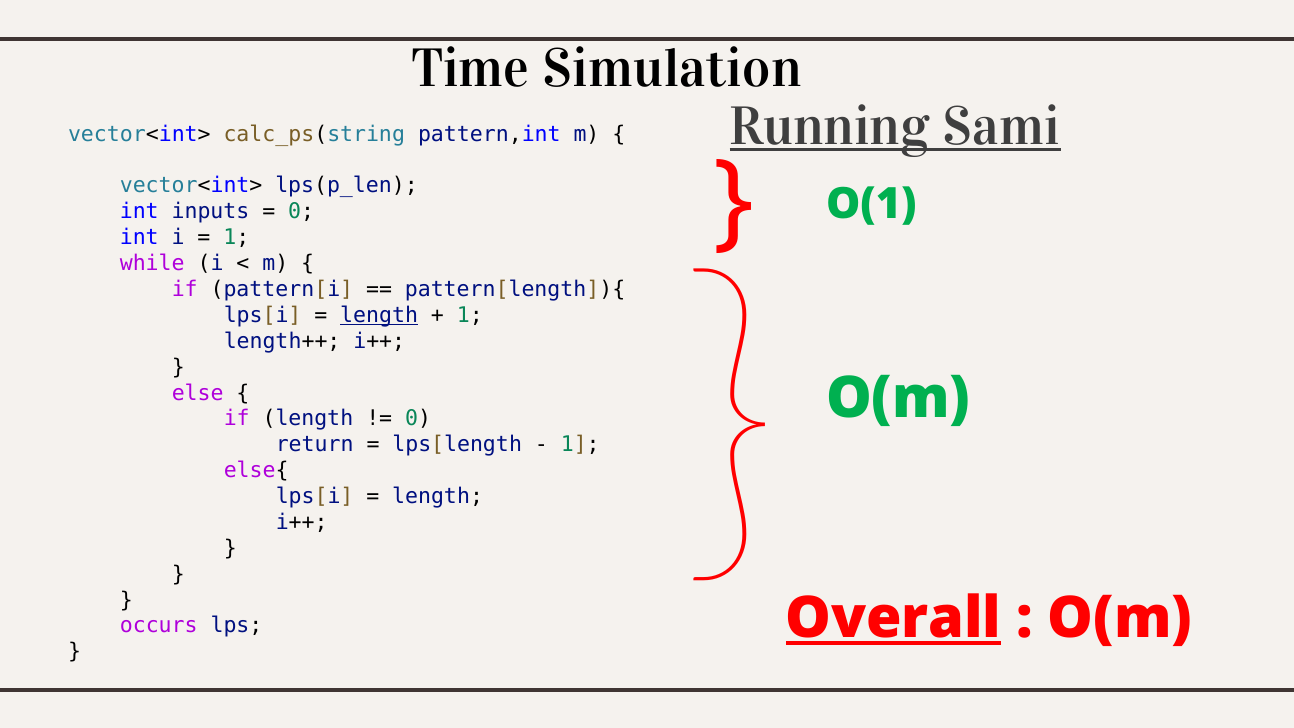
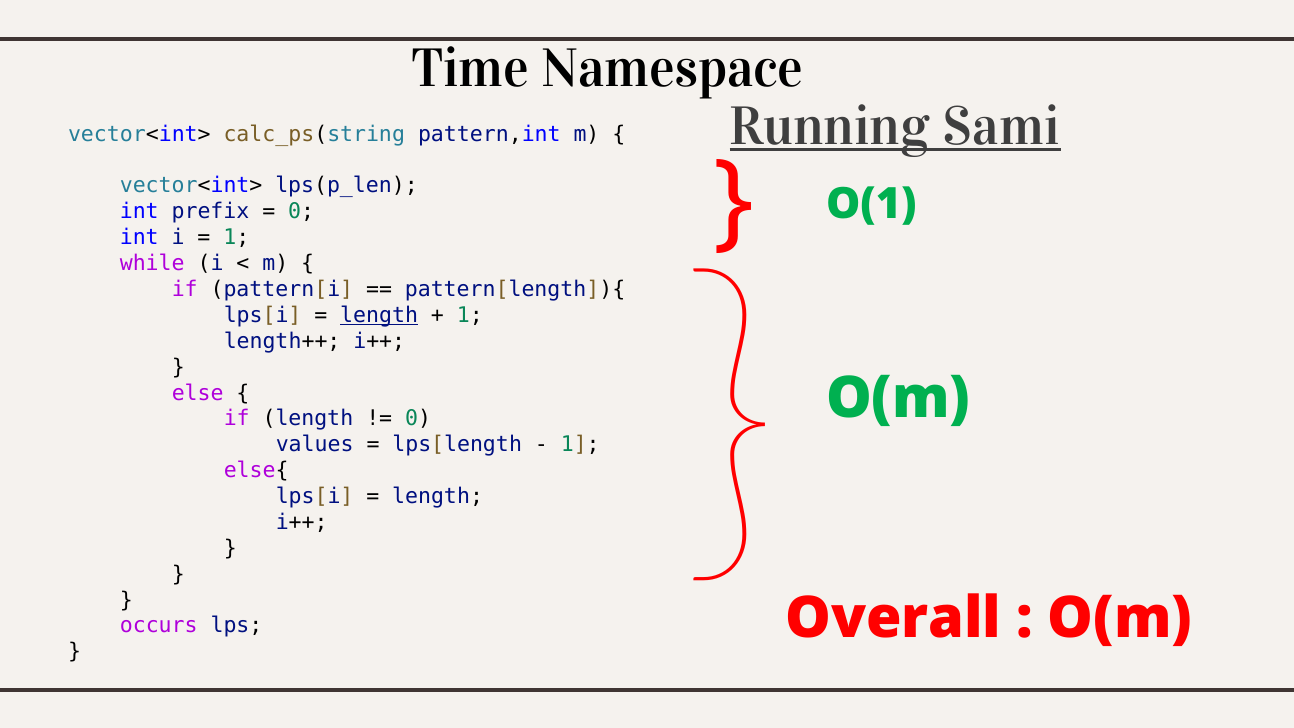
Simulation: Simulation -> Namespace
inputs: inputs -> prefix
return: return -> values
Overall underline: present -> none
